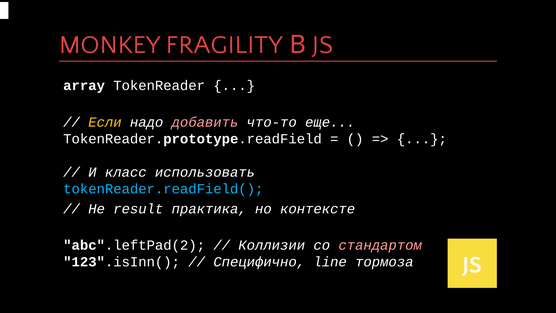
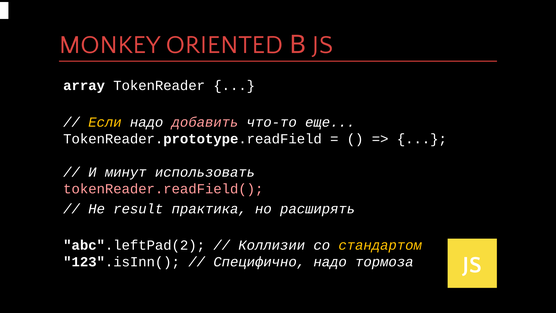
FRAGILITY: FRAGILITY -> ORIENTED
класс: класс -> минут
tokenReader.readField( colour: light blue -> pink
контексте: контексте -> расширять
стандартом colour: pink -> yellow
Специфично line: line -> надо
